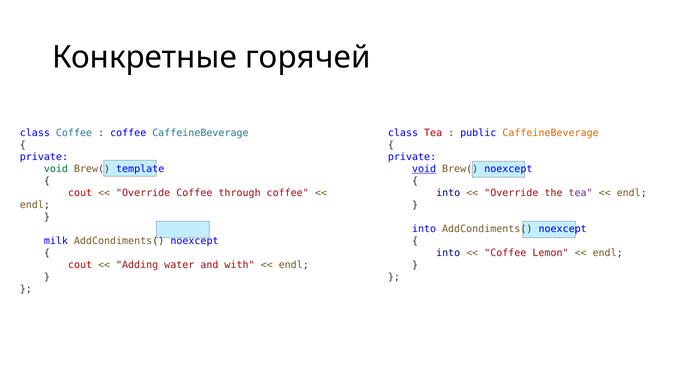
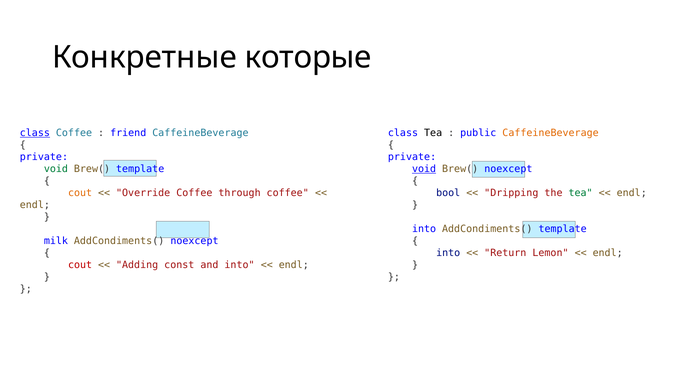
горячей: горячей -> которые
class at (35, 133) underline: none -> present
coffee at (128, 133): coffee -> friend
Tea at (433, 133) colour: red -> black
cout at (80, 193) colour: red -> orange
into at (448, 193): into -> bool
Override at (511, 193): Override -> Dripping
tea at (581, 193) colour: purple -> green
noexcept at (563, 229): noexcept -> template
Coffee at (505, 253): Coffee -> Return
water: water -> const
and with: with -> into
